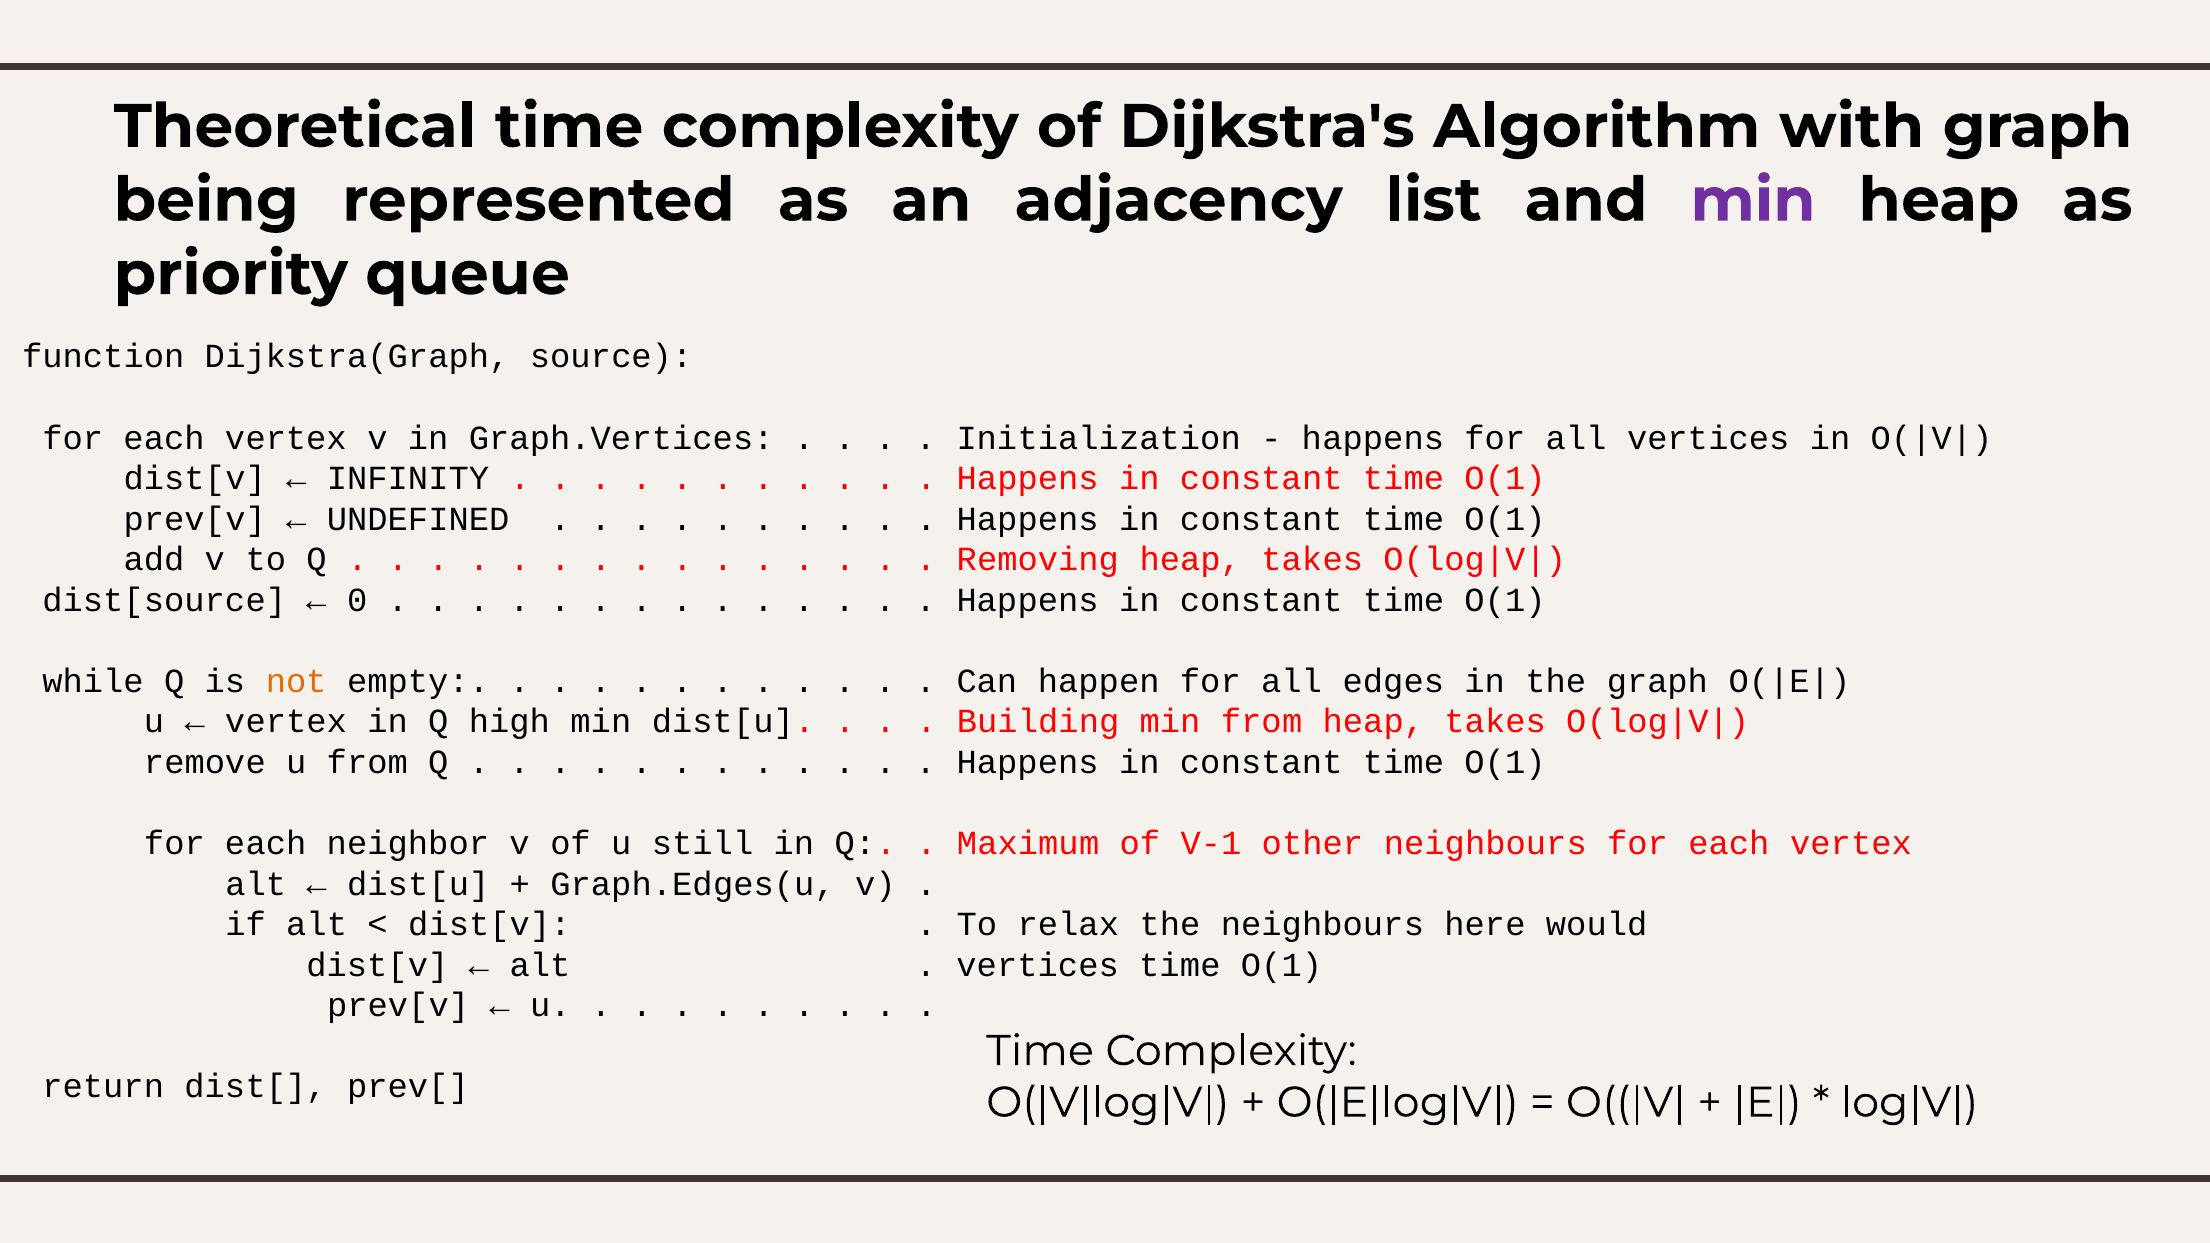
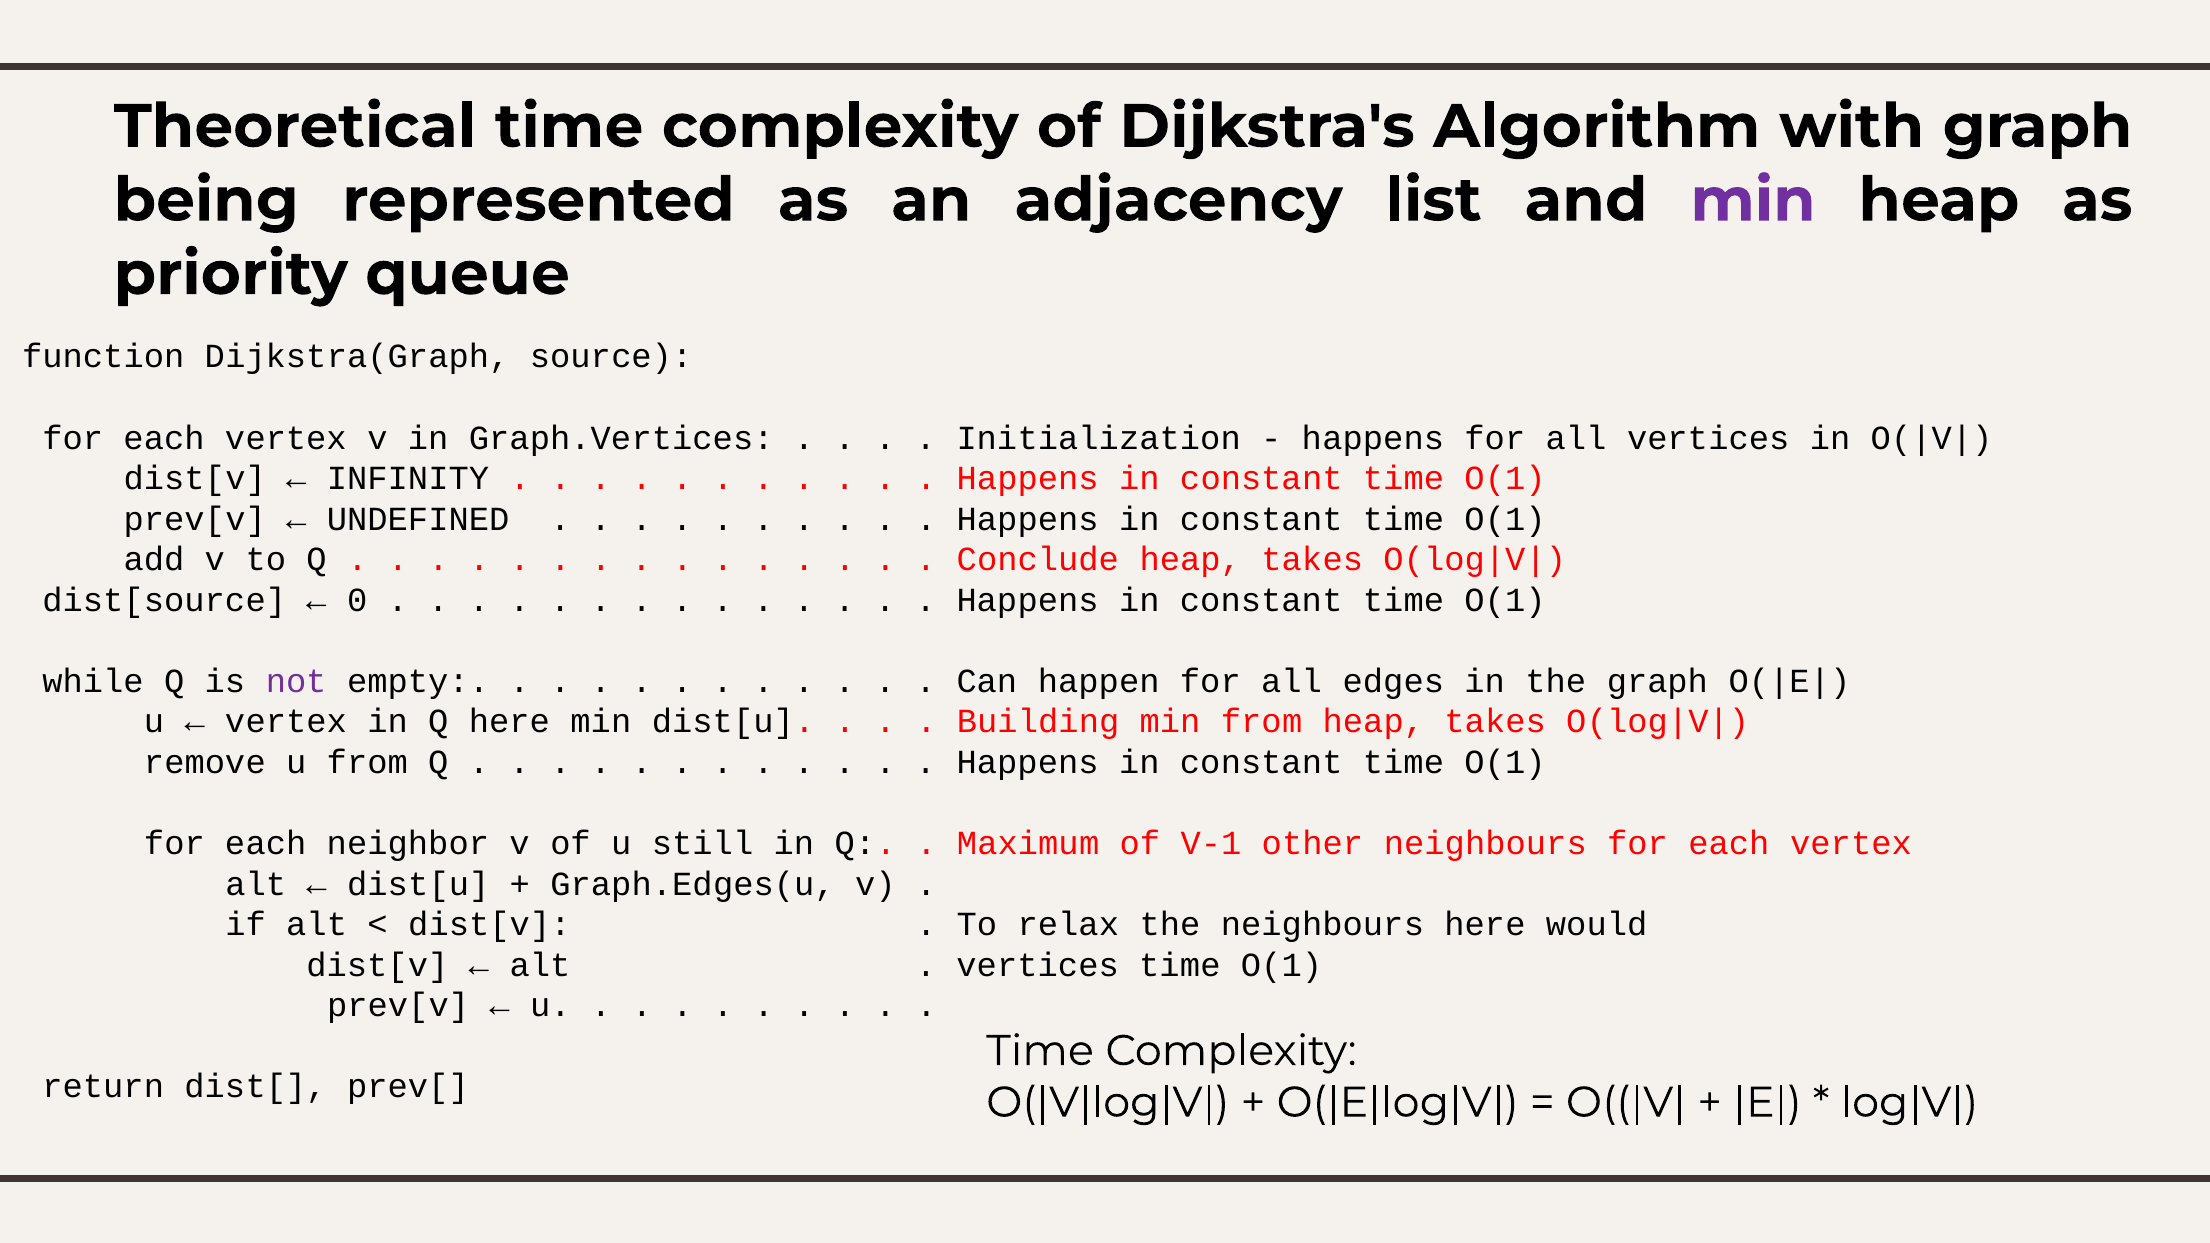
Removing: Removing -> Conclude
not colour: orange -> purple
Q high: high -> here
